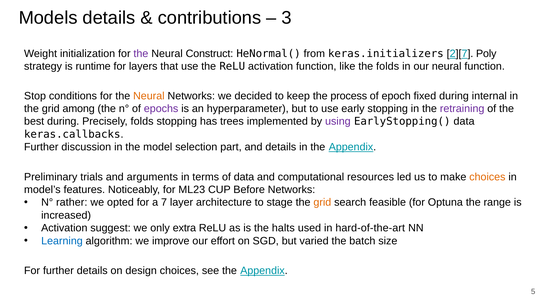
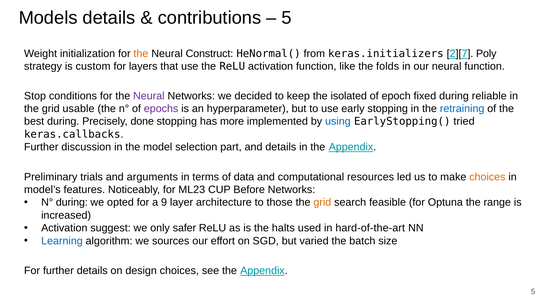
3 at (287, 18): 3 -> 5
the at (141, 54) colour: purple -> orange
runtime: runtime -> custom
Neural at (149, 96) colour: orange -> purple
process: process -> isolated
internal: internal -> reliable
among: among -> usable
retraining colour: purple -> blue
Precisely folds: folds -> done
trees: trees -> more
using colour: purple -> blue
EarlyStopping( data: data -> tried
N° rather: rather -> during
7: 7 -> 9
stage: stage -> those
extra: extra -> safer
improve: improve -> sources
